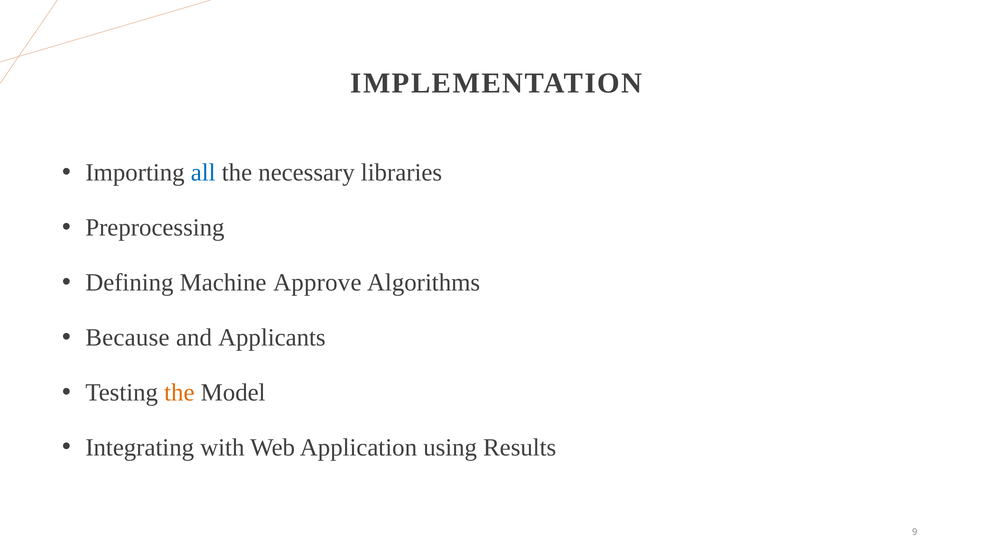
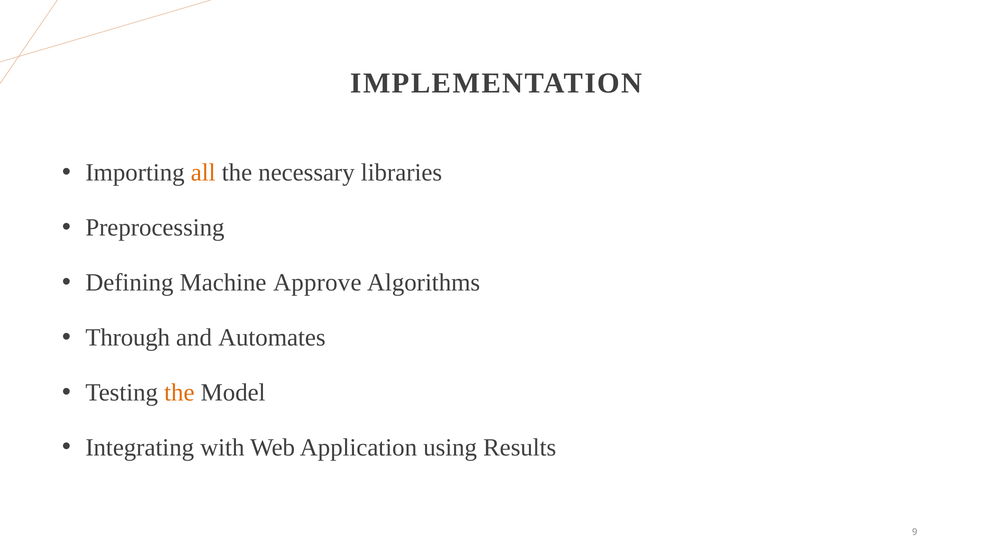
all colour: blue -> orange
Because: Because -> Through
Applicants: Applicants -> Automates
